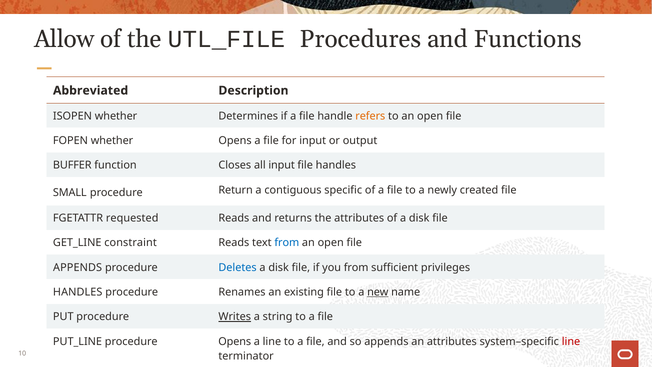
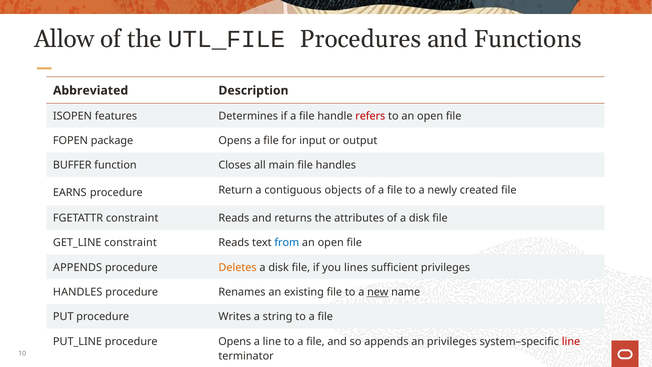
ISOPEN whether: whether -> features
refers colour: orange -> red
FOPEN whether: whether -> package
all input: input -> main
SMALL: SMALL -> EARNS
specific: specific -> objects
FGETATTR requested: requested -> constraint
Deletes colour: blue -> orange
you from: from -> lines
Writes underline: present -> none
an attributes: attributes -> privileges
